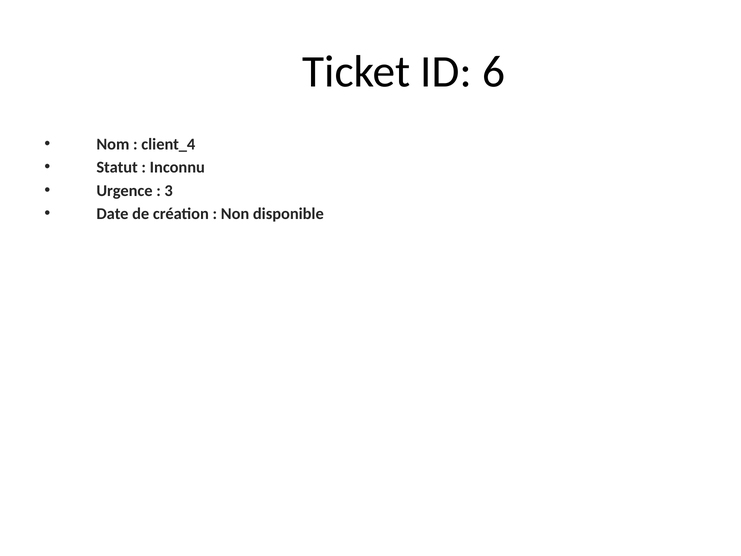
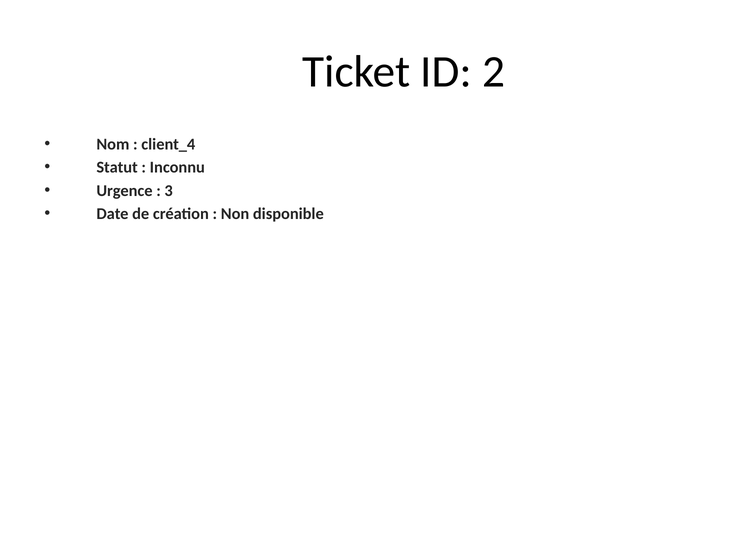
6: 6 -> 2
